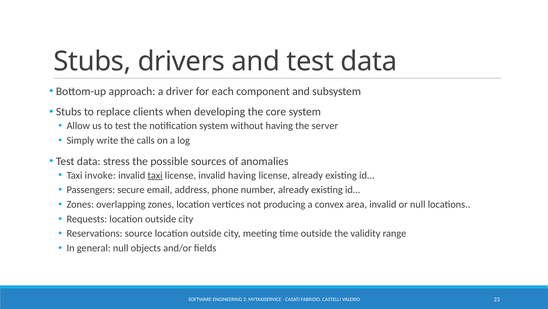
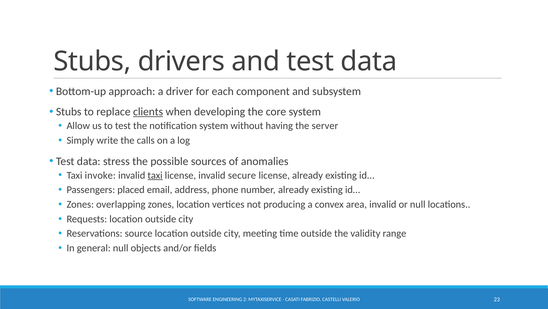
clients underline: none -> present
invalid having: having -> secure
secure: secure -> placed
